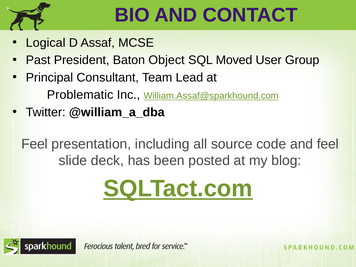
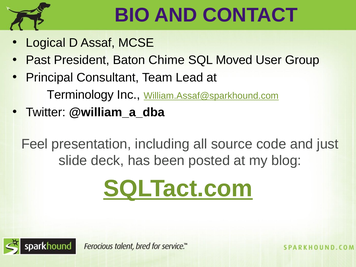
Object: Object -> Chime
Problematic: Problematic -> Terminology
and feel: feel -> just
